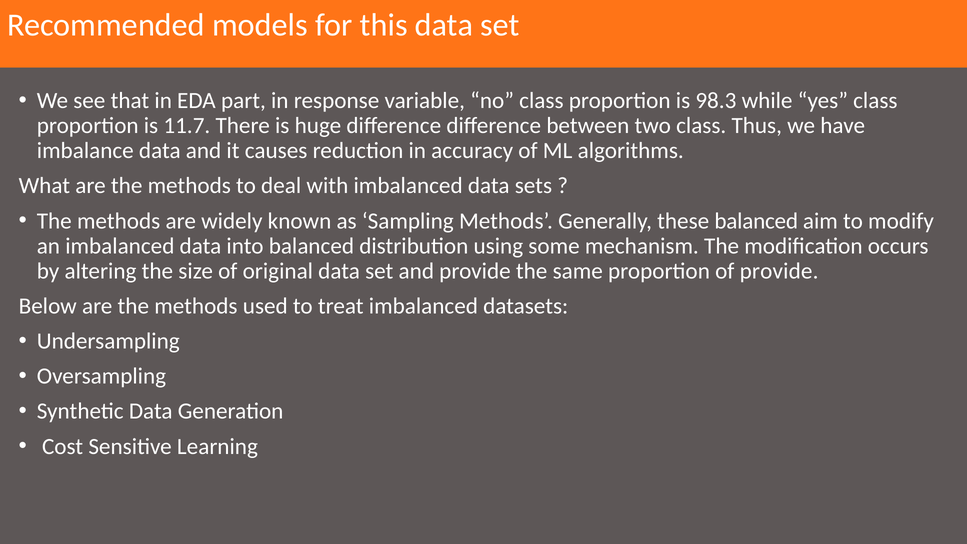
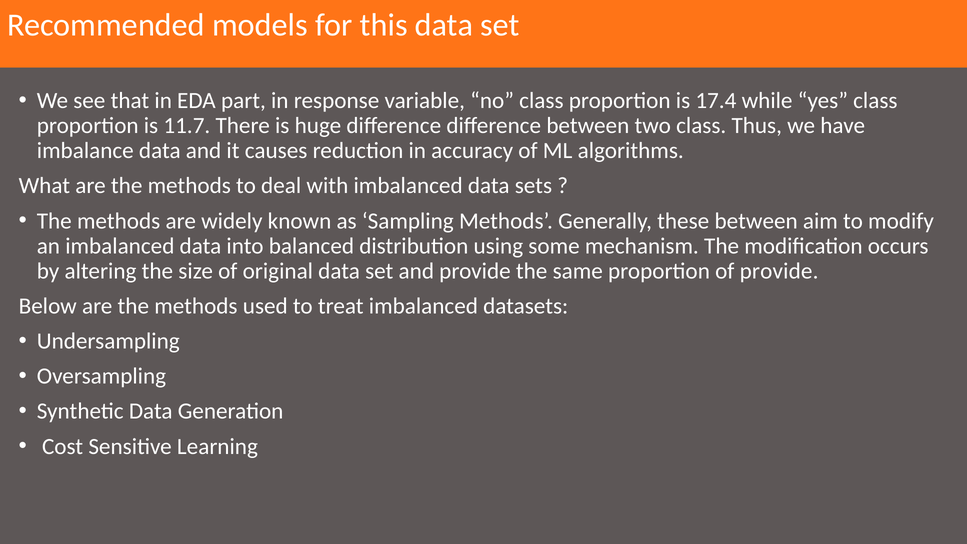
98.3: 98.3 -> 17.4
these balanced: balanced -> between
